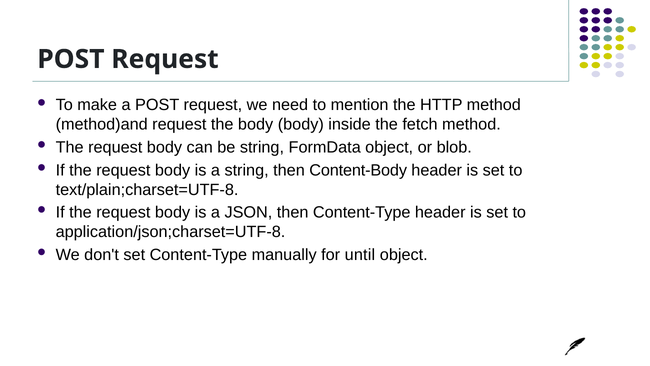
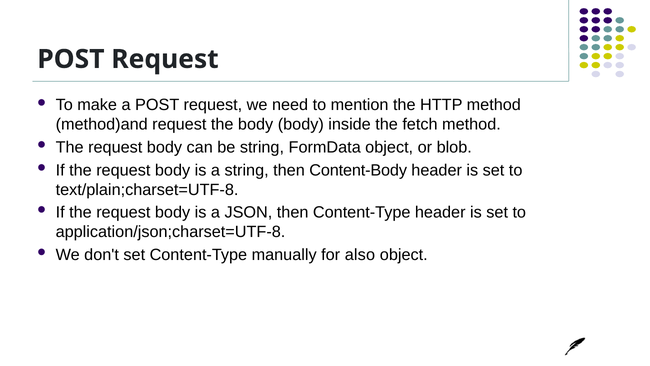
until: until -> also
